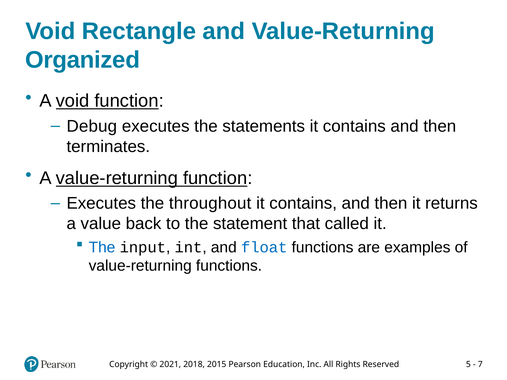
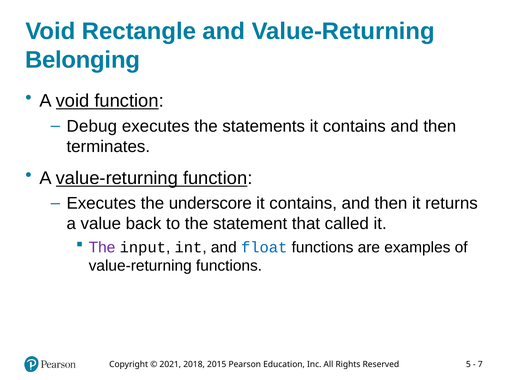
Organized: Organized -> Belonging
throughout: throughout -> underscore
The at (102, 247) colour: blue -> purple
